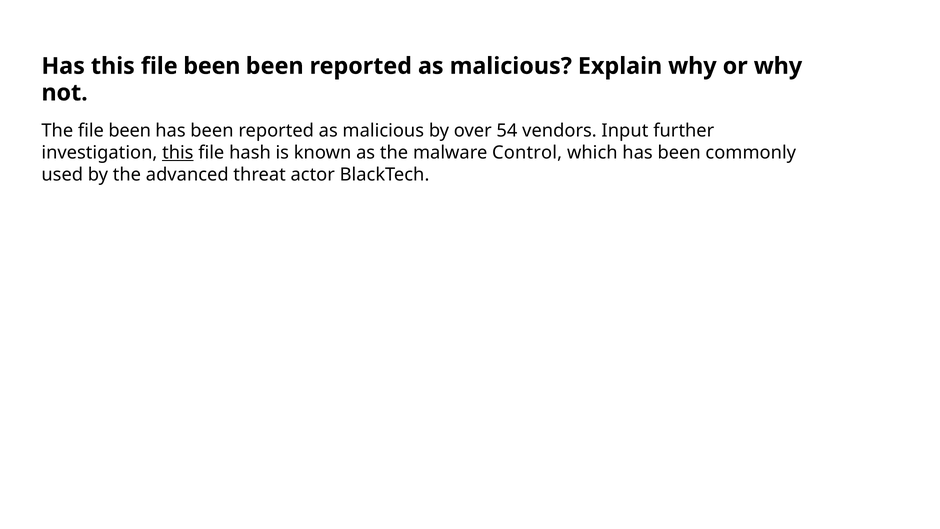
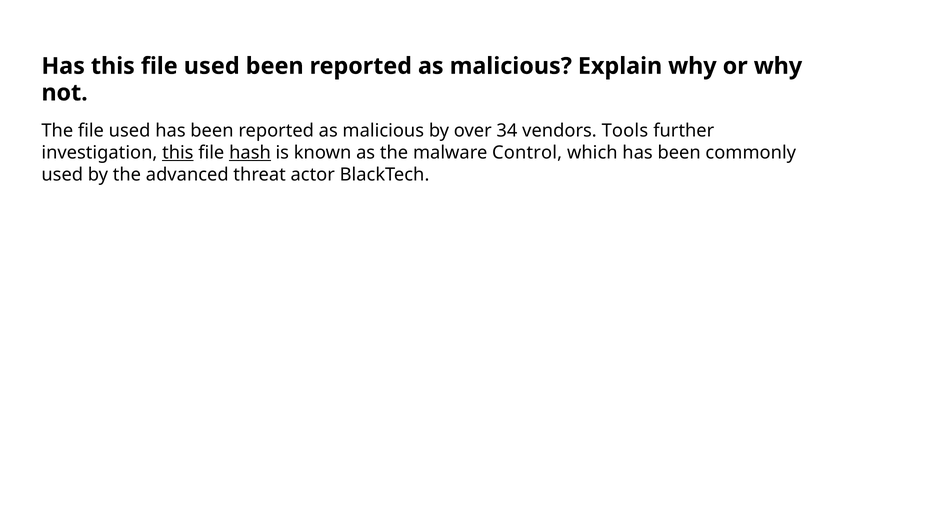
this file been: been -> used
The file been: been -> used
54: 54 -> 34
Input: Input -> Tools
hash underline: none -> present
